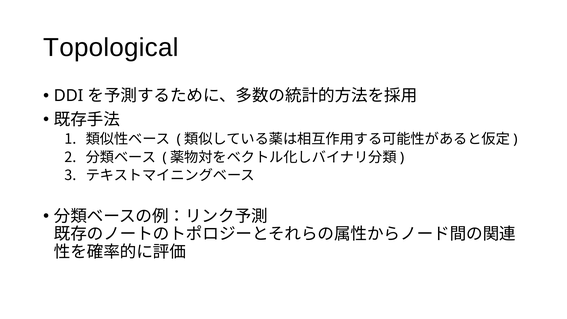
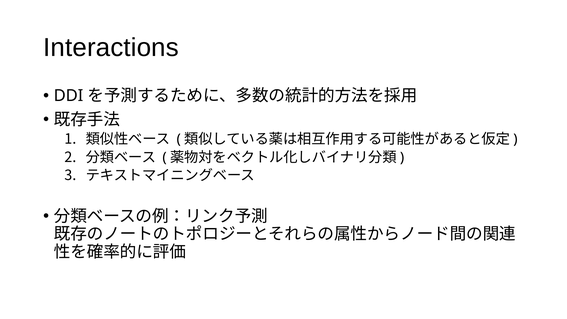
Topological: Topological -> Interactions
